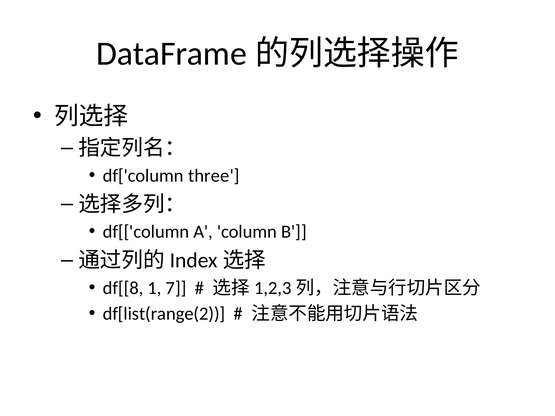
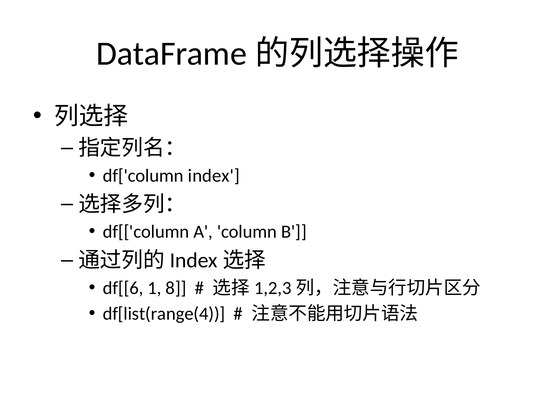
three: three -> index
df[[8: df[[8 -> df[[6
7: 7 -> 8
df[list(range(2: df[list(range(2 -> df[list(range(4
